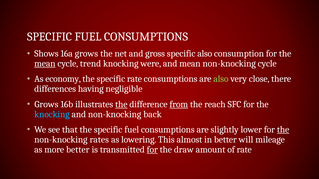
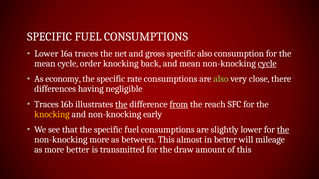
Shows at (46, 54): Shows -> Lower
16a grows: grows -> traces
mean at (45, 64) underline: present -> none
trend: trend -> order
were: were -> back
cycle at (267, 64) underline: none -> present
Grows at (46, 105): Grows -> Traces
knocking at (52, 115) colour: light blue -> yellow
back: back -> early
non-knocking rates: rates -> more
lowering: lowering -> between
for at (152, 150) underline: present -> none
of rate: rate -> this
